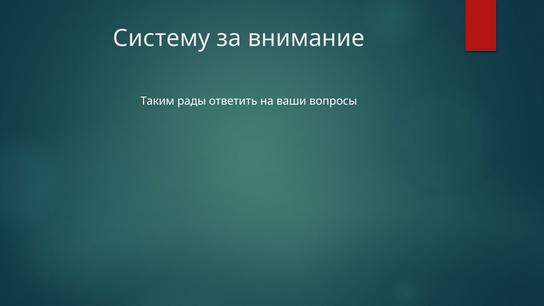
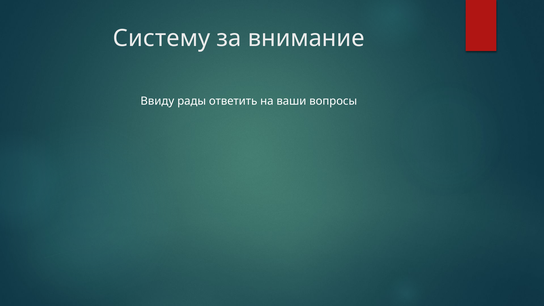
Таким: Таким -> Ввиду
